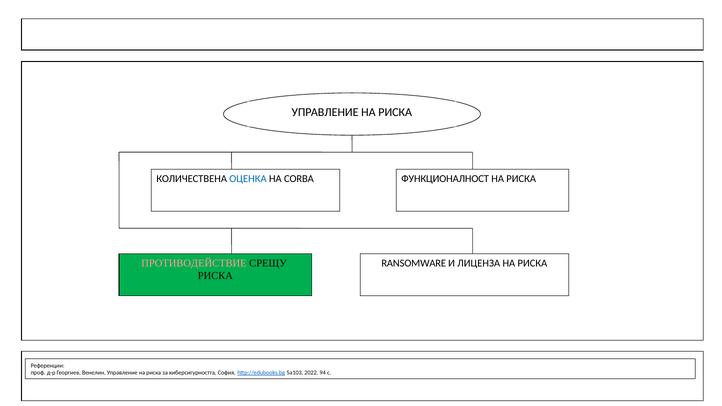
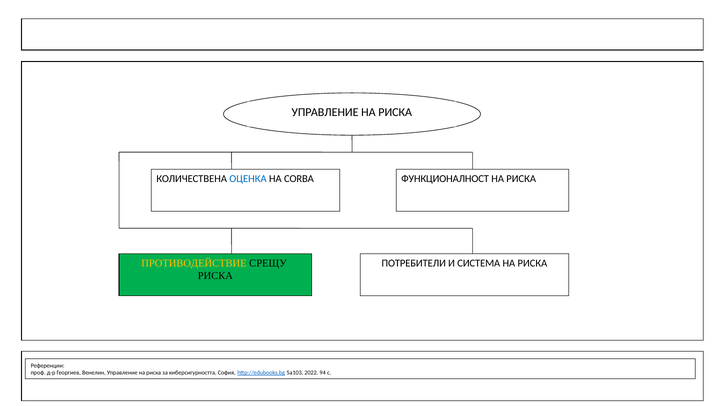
ПРОТИВОДЕЙСТВИЕ colour: pink -> yellow
RANSOMWARE: RANSOMWARE -> ПОТРЕБИТЕЛИ
ЛИЦЕНЗА: ЛИЦЕНЗА -> СИСТЕМА
